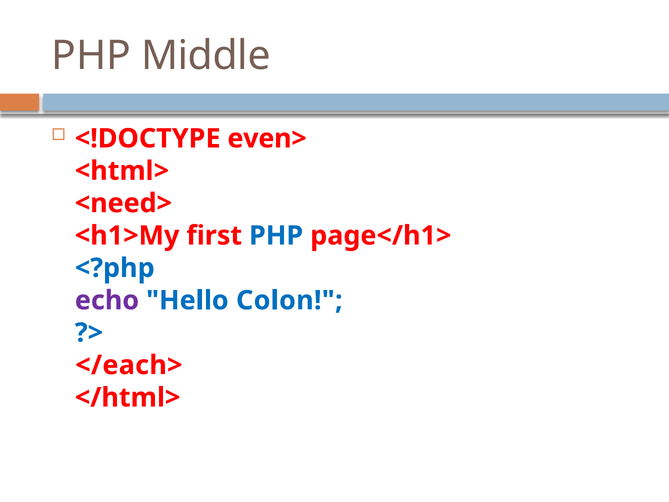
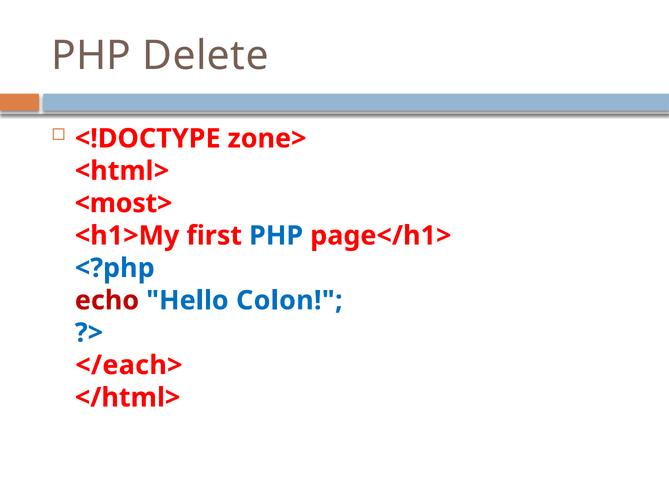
Middle: Middle -> Delete
even>: even> -> zone>
<need>: <need> -> <most>
echo colour: purple -> red
